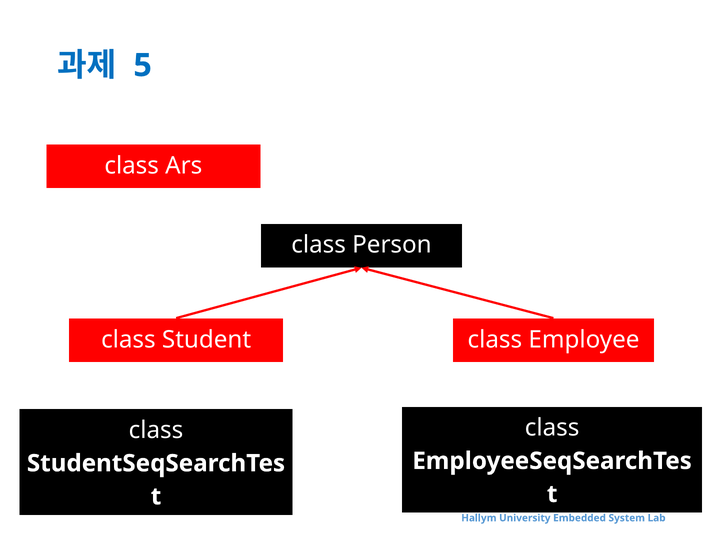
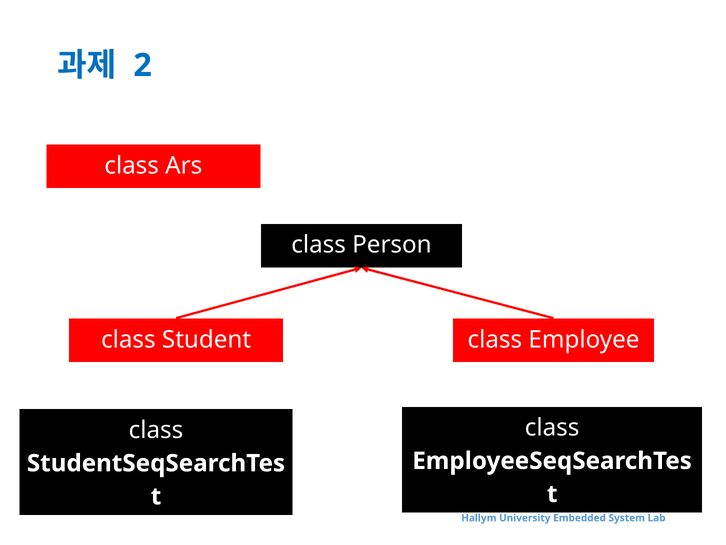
5: 5 -> 2
